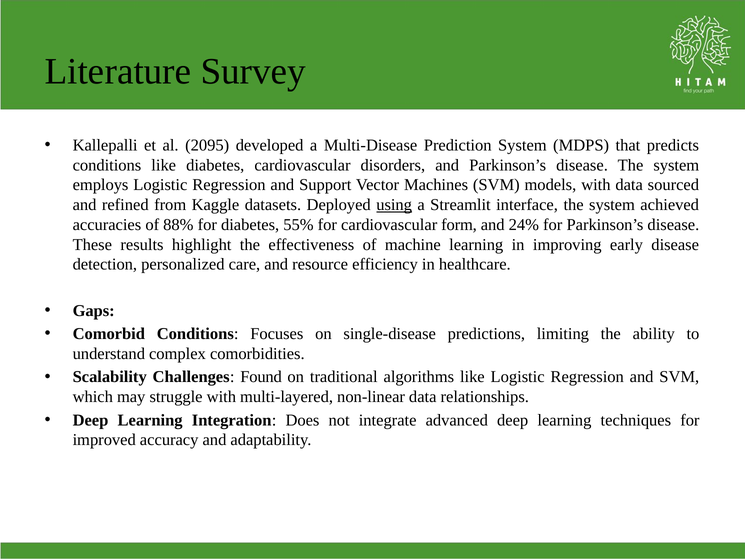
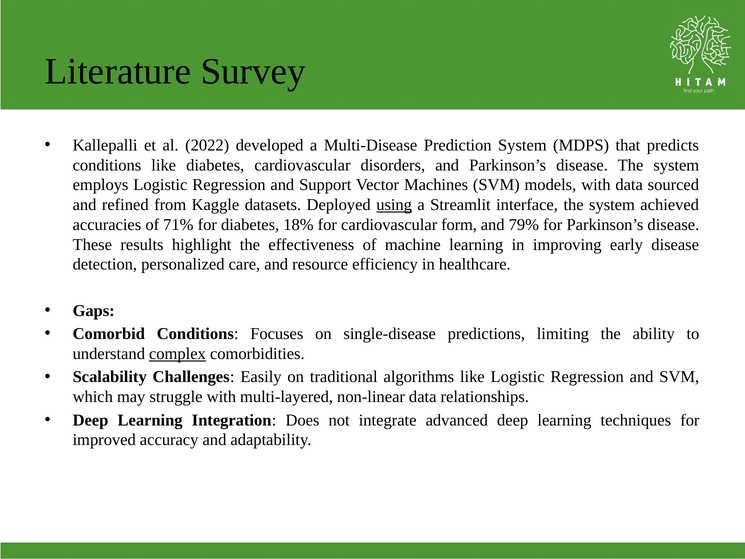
2095: 2095 -> 2022
88%: 88% -> 71%
55%: 55% -> 18%
24%: 24% -> 79%
complex underline: none -> present
Found: Found -> Easily
